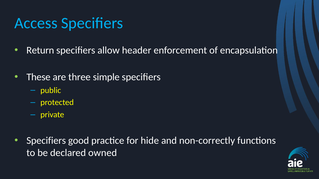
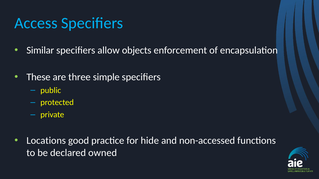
Return: Return -> Similar
header: header -> objects
Specifiers at (46, 141): Specifiers -> Locations
non-correctly: non-correctly -> non-accessed
